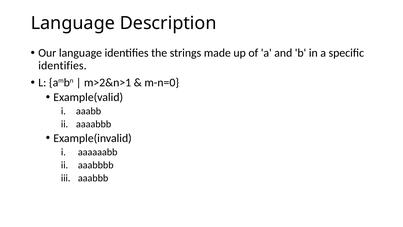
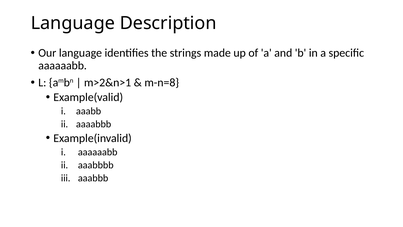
identifies at (62, 66): identifies -> aaaaaabb
m-n=0: m-n=0 -> m-n=8
